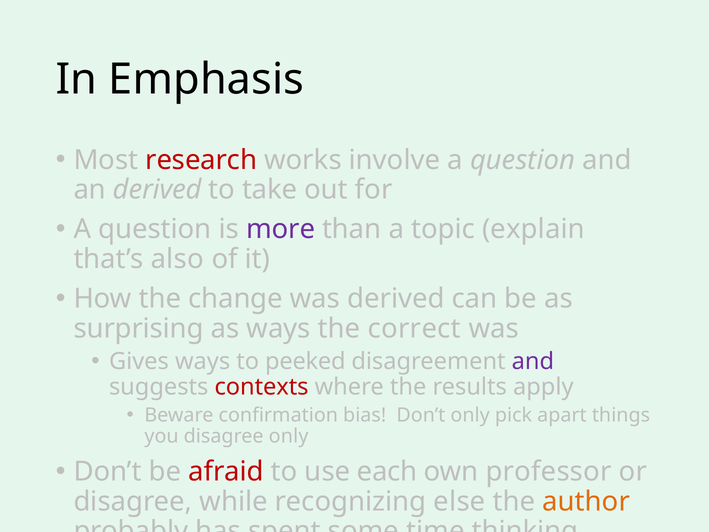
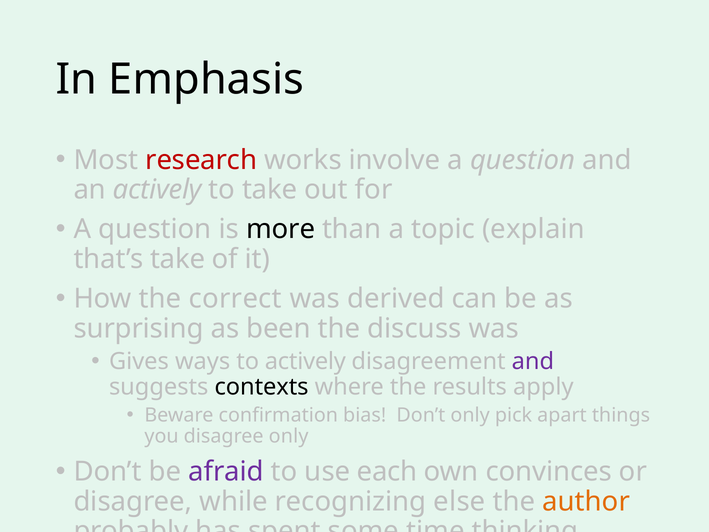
an derived: derived -> actively
more colour: purple -> black
that’s also: also -> take
change: change -> correct
as ways: ways -> been
correct: correct -> discuss
to peeked: peeked -> actively
contexts colour: red -> black
afraid colour: red -> purple
own professor: professor -> convinces
